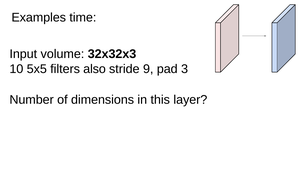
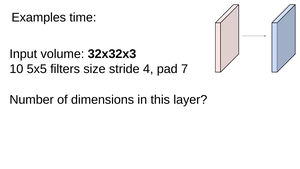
also: also -> size
9: 9 -> 4
3: 3 -> 7
